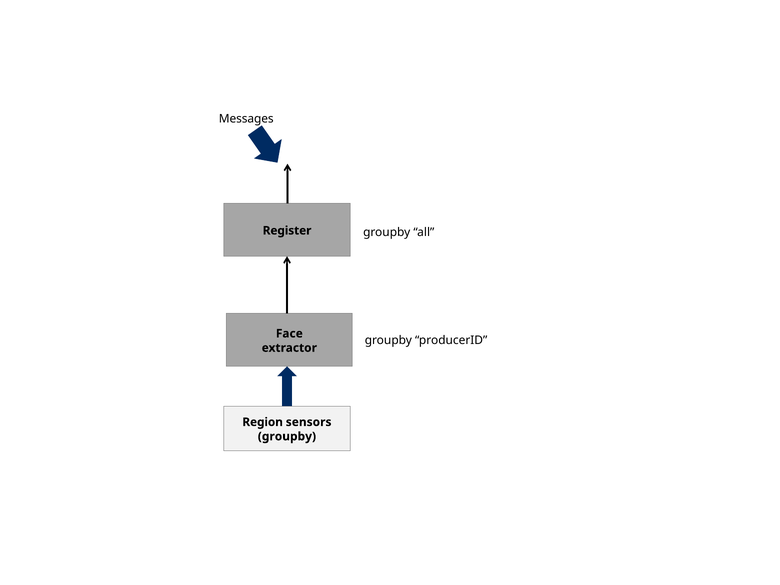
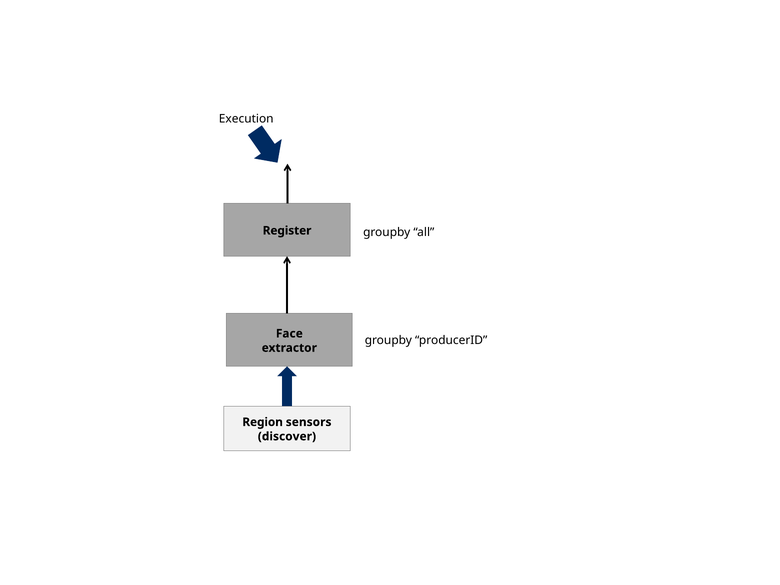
Messages: Messages -> Execution
groupby at (287, 436): groupby -> discover
